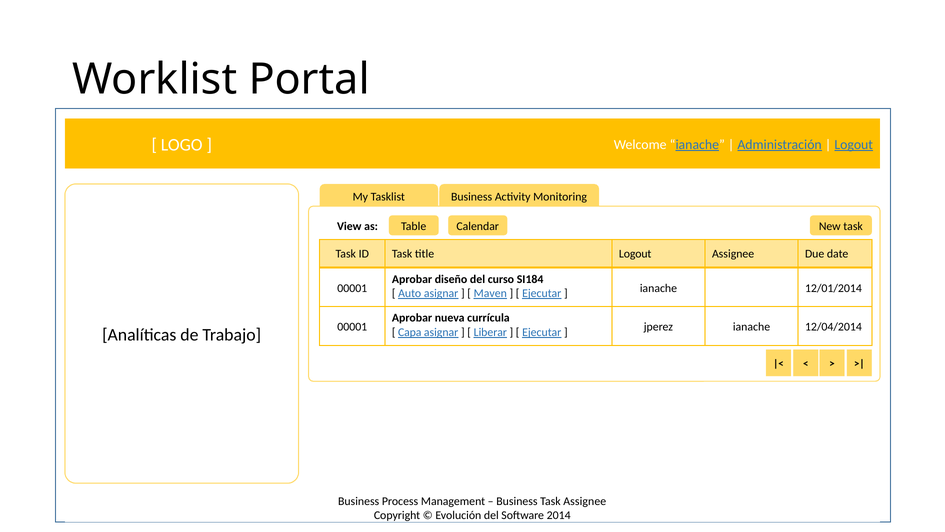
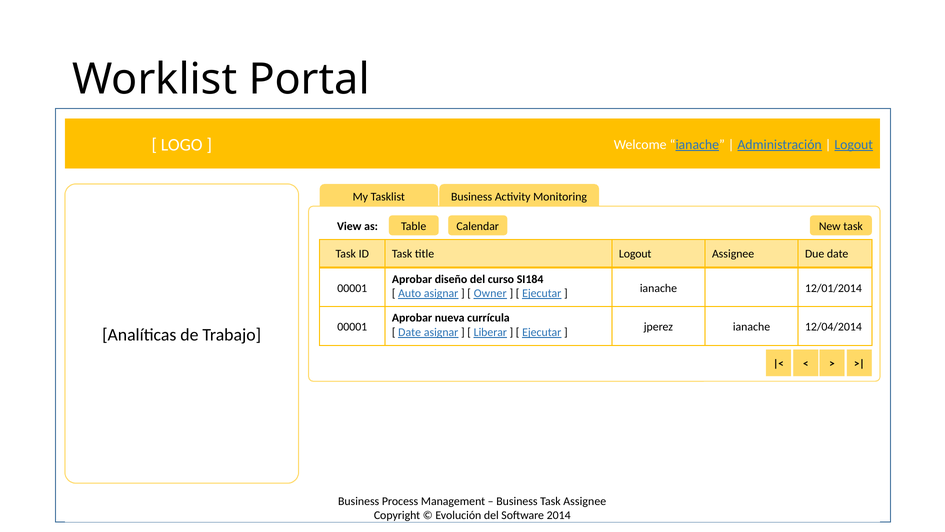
Maven: Maven -> Owner
Capa at (410, 332): Capa -> Date
